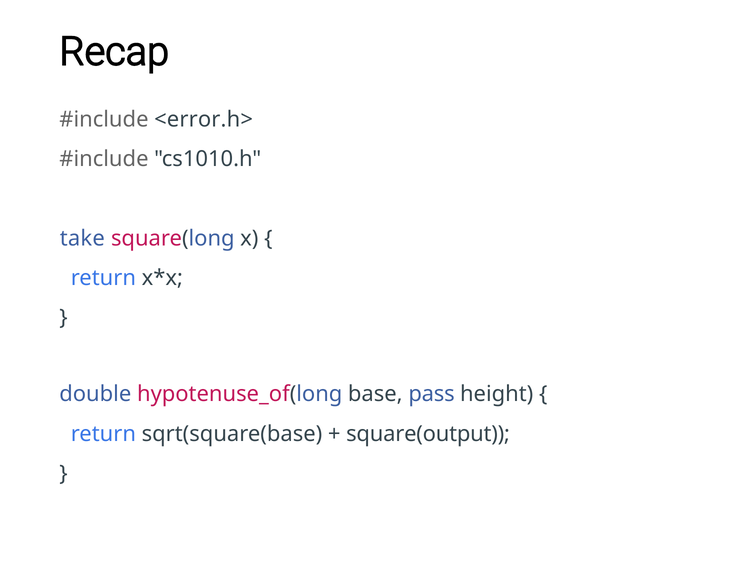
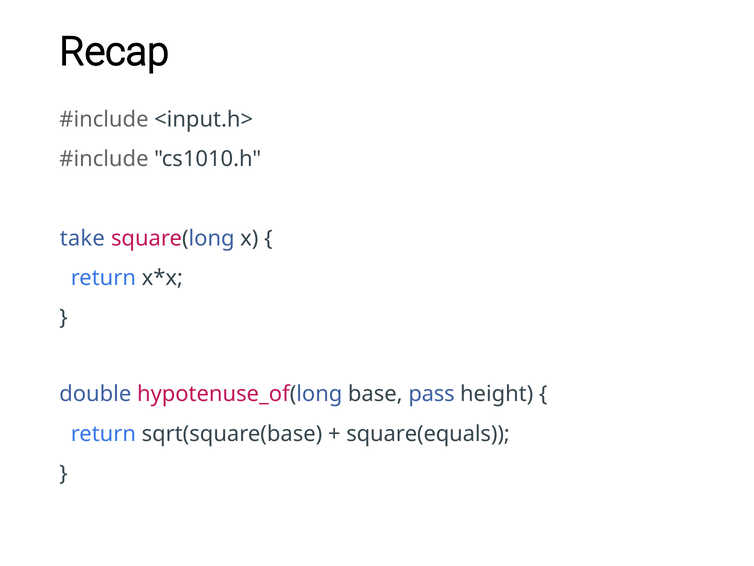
<error.h>: <error.h> -> <input.h>
square(output: square(output -> square(equals
